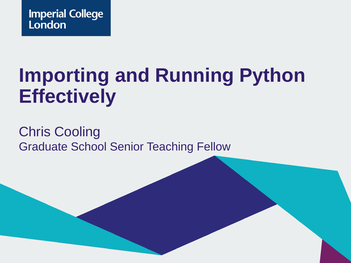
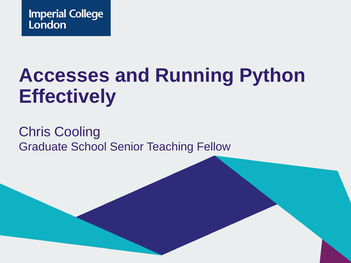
Importing: Importing -> Accesses
